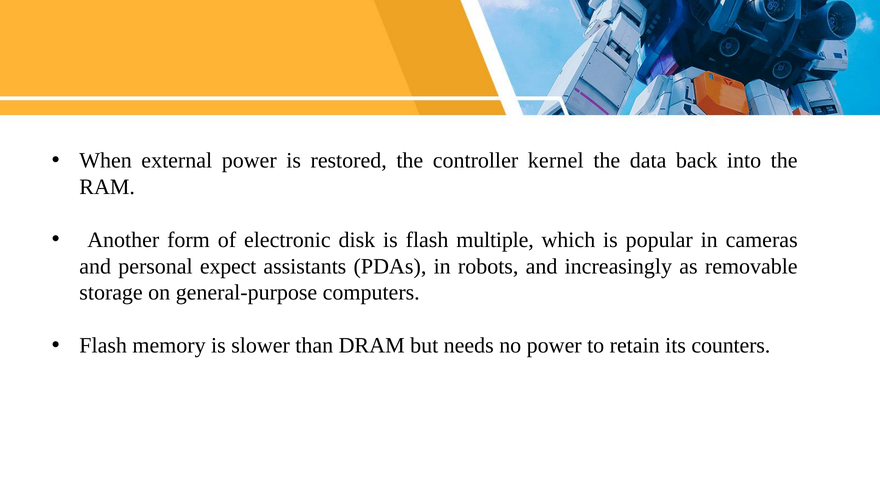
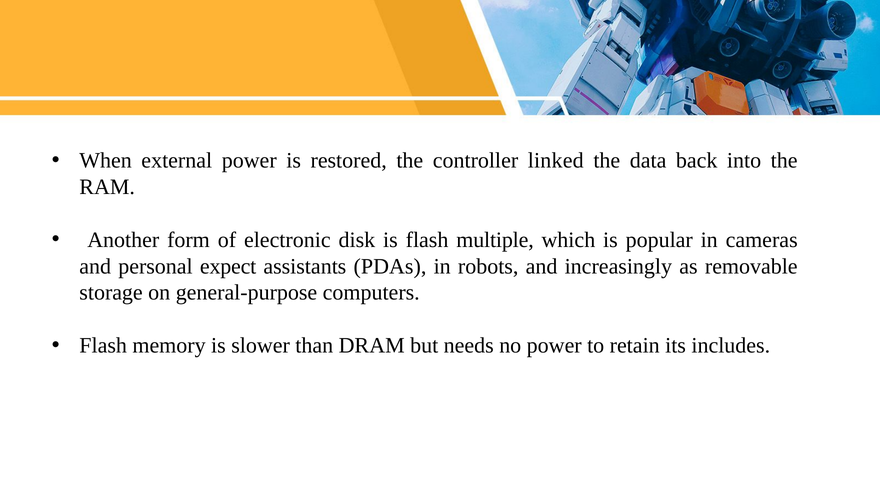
kernel: kernel -> linked
counters: counters -> includes
